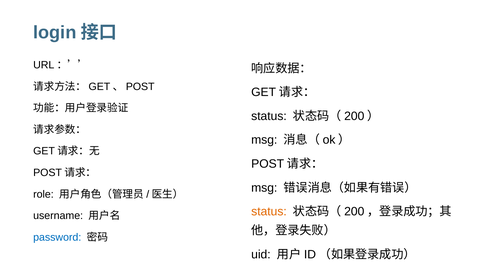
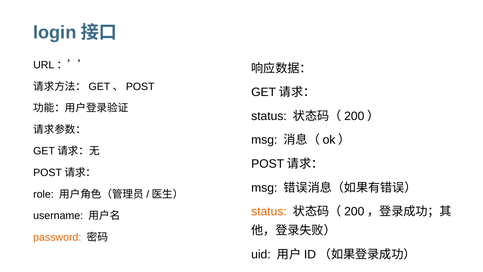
password colour: blue -> orange
